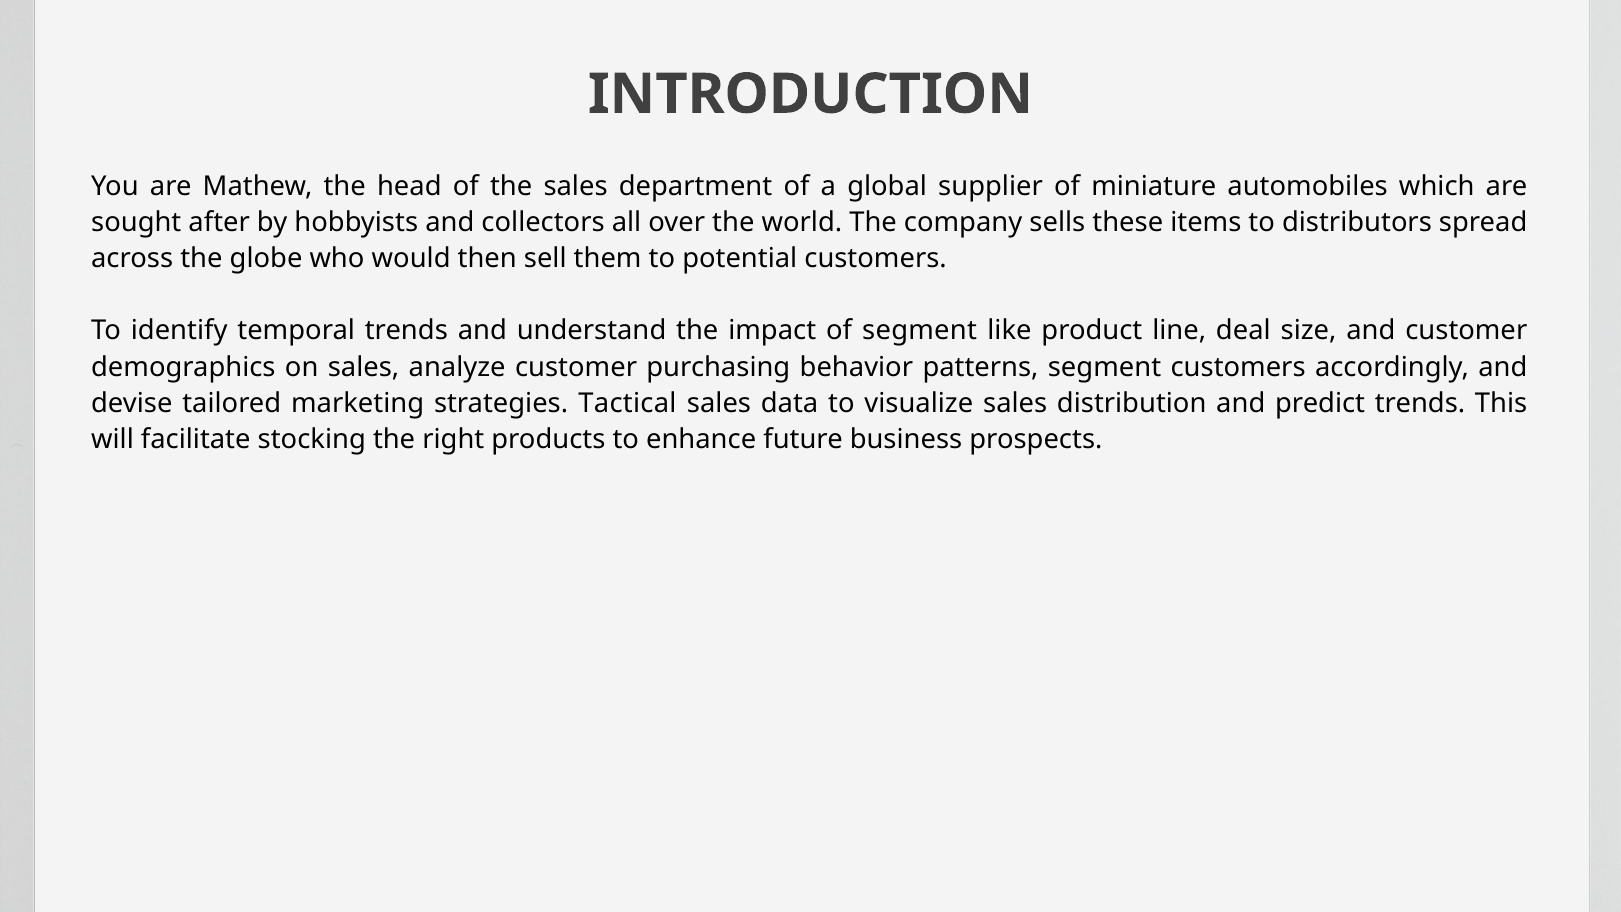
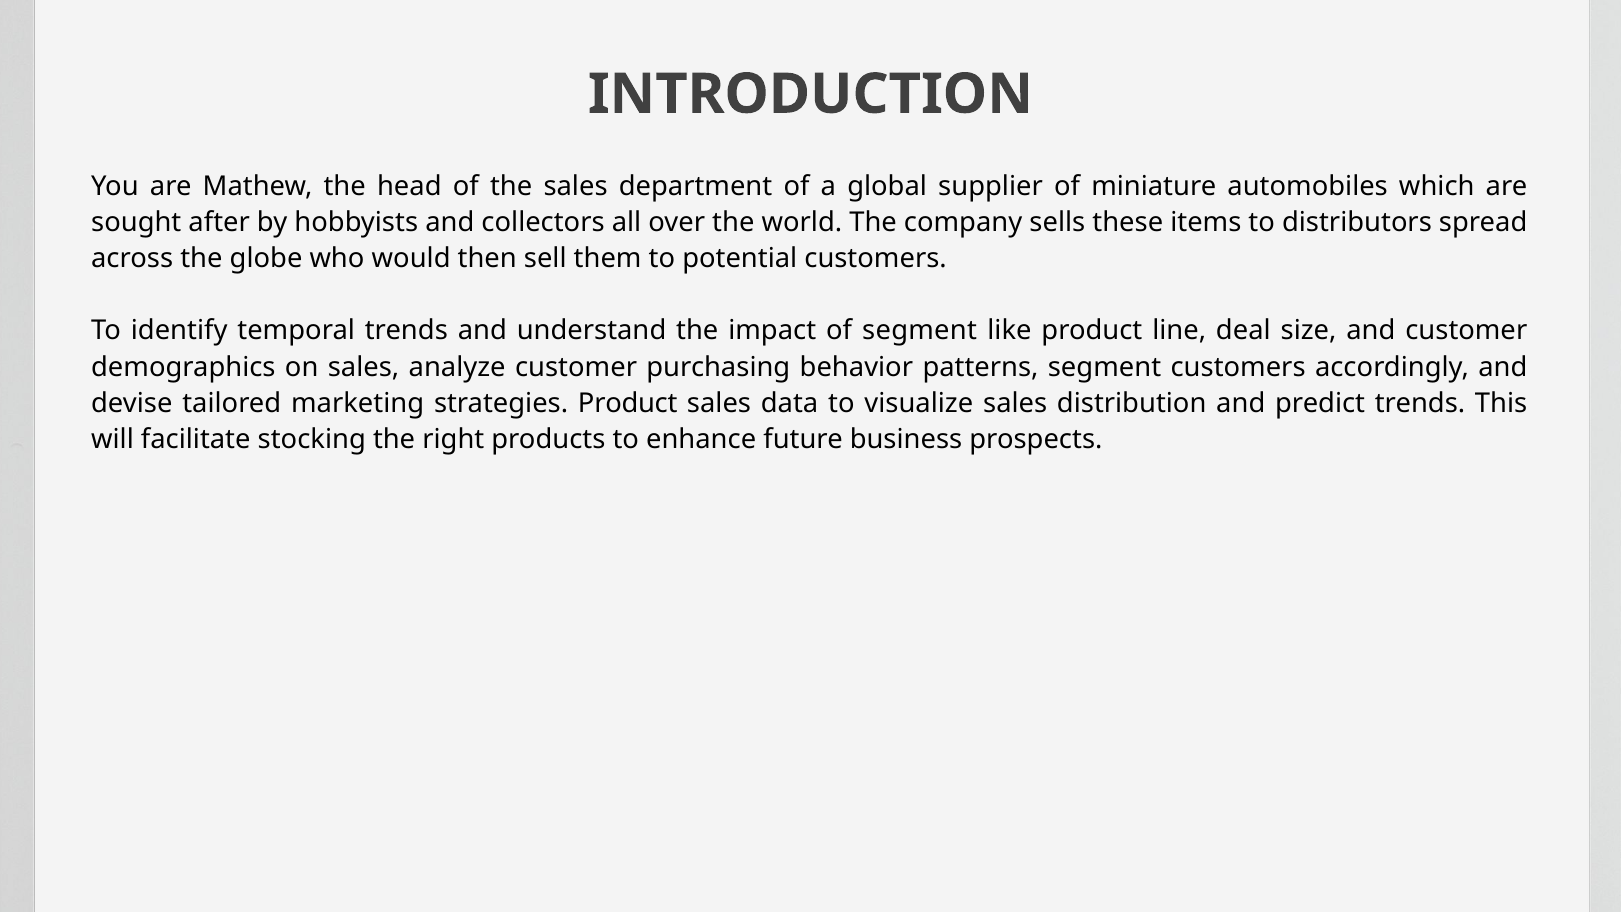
strategies Tactical: Tactical -> Product
